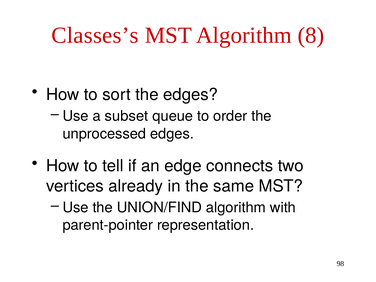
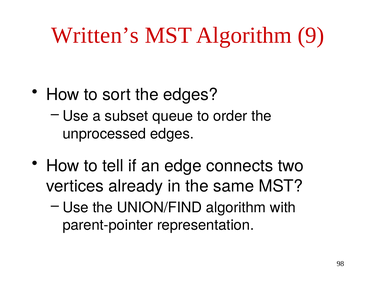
Classes’s: Classes’s -> Written’s
8: 8 -> 9
